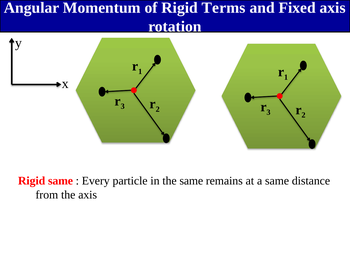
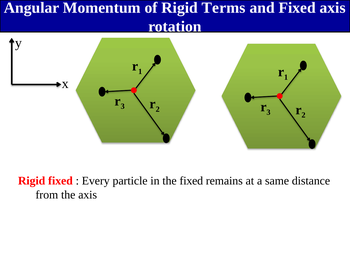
Rigid same: same -> fixed
the same: same -> fixed
